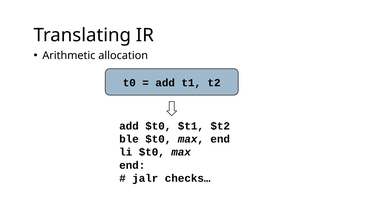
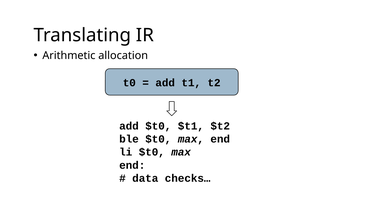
jalr: jalr -> data
